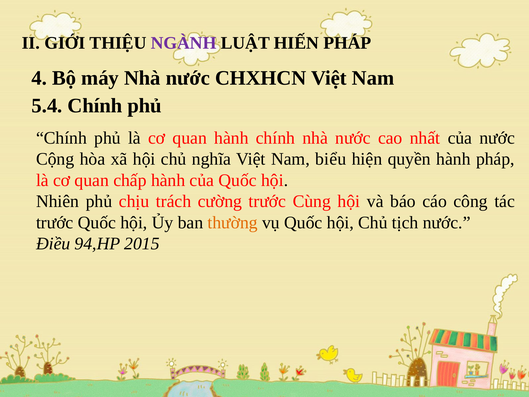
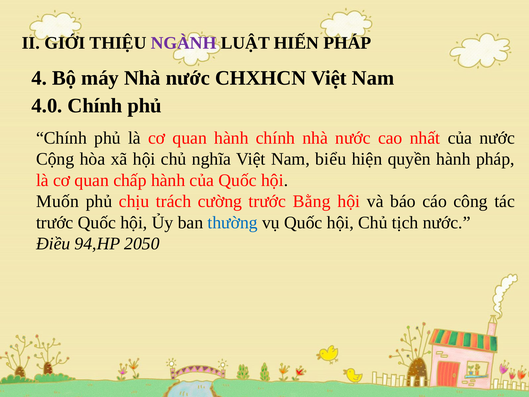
5.4: 5.4 -> 4.0
Nhiên: Nhiên -> Muốn
Cùng: Cùng -> Bằng
thường colour: orange -> blue
2015: 2015 -> 2050
